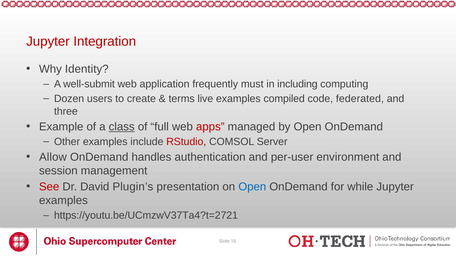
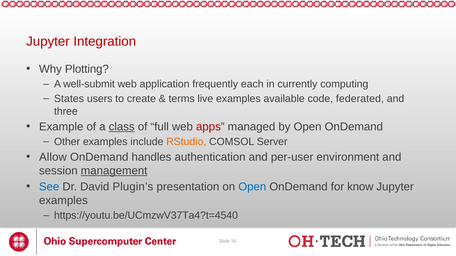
Identity: Identity -> Plotting
must: must -> each
including: including -> currently
Dozen: Dozen -> States
compiled: compiled -> available
RStudio colour: red -> orange
management underline: none -> present
See colour: red -> blue
while: while -> know
https://youtu.be/UCmzwV37Ta4?t=2721: https://youtu.be/UCmzwV37Ta4?t=2721 -> https://youtu.be/UCmzwV37Ta4?t=4540
